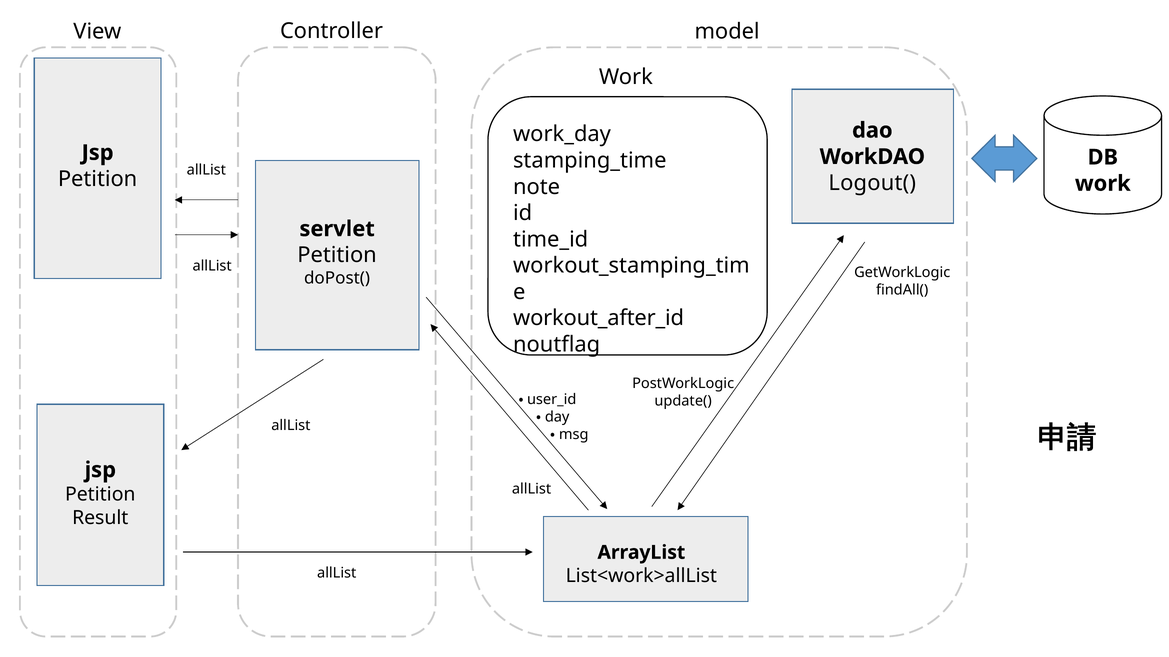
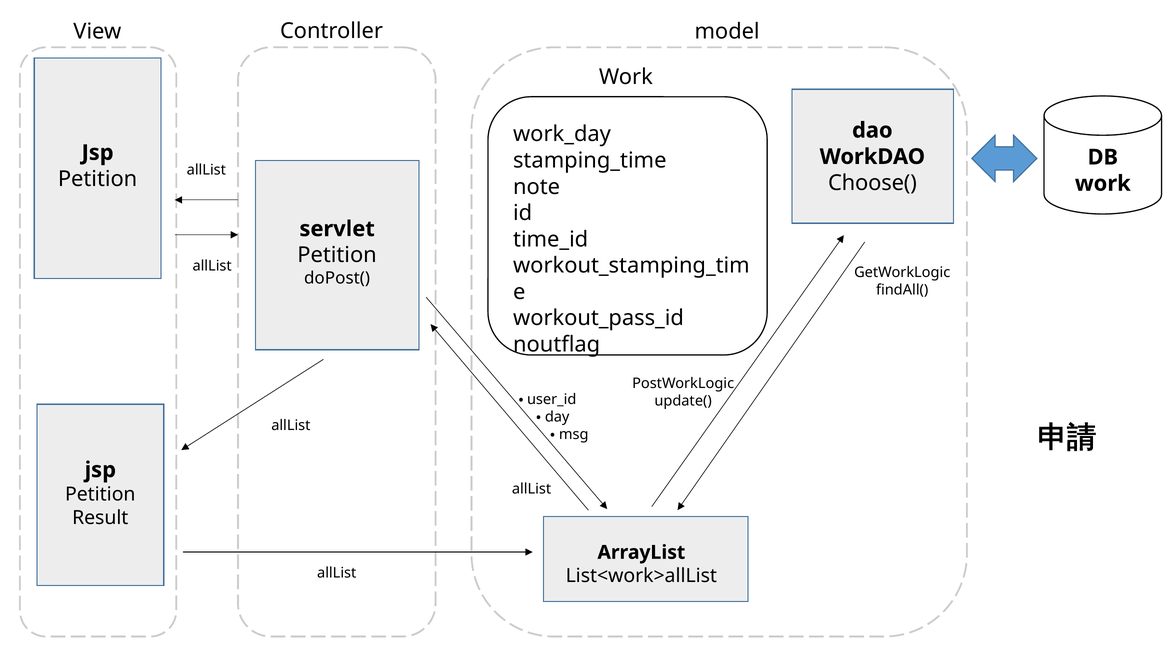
Logout(: Logout( -> Choose(
workout_after_id: workout_after_id -> workout_pass_id
